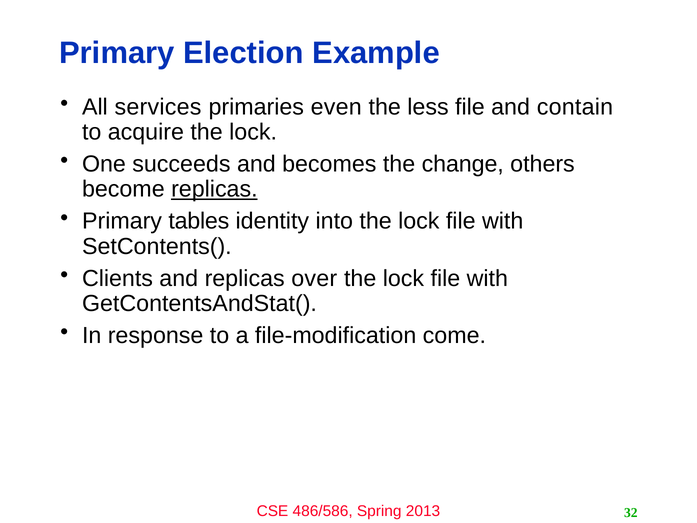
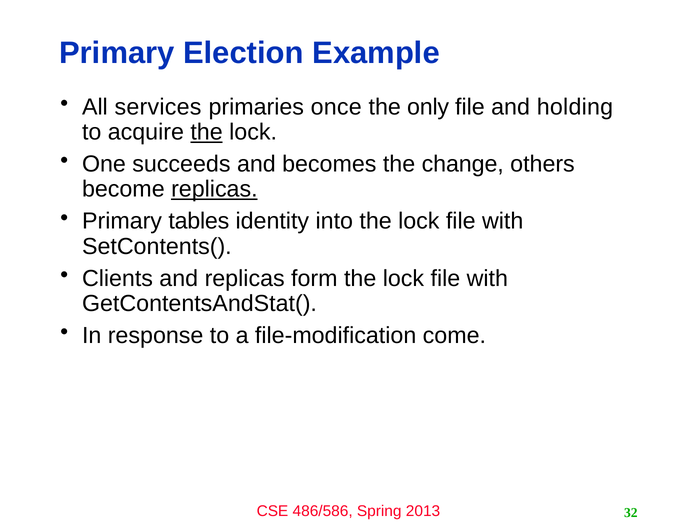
even: even -> once
less: less -> only
contain: contain -> holding
the at (207, 132) underline: none -> present
over: over -> form
